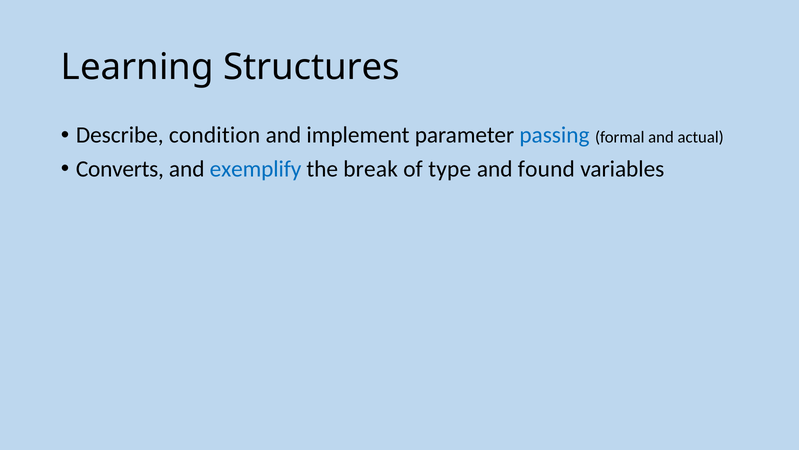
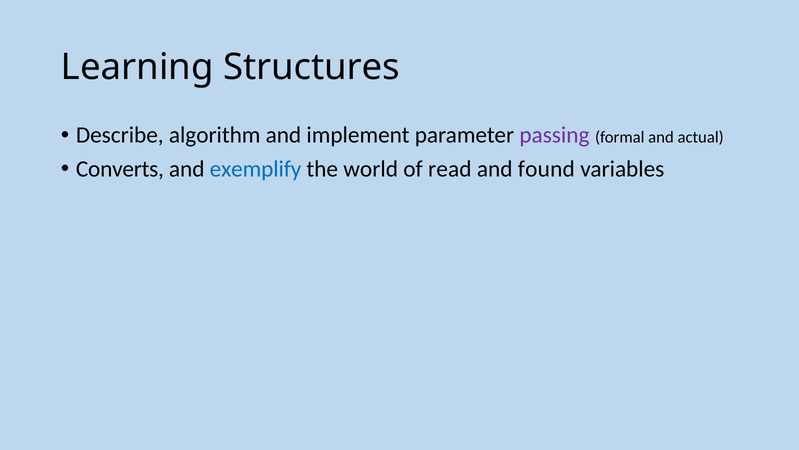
condition: condition -> algorithm
passing colour: blue -> purple
break: break -> world
type: type -> read
